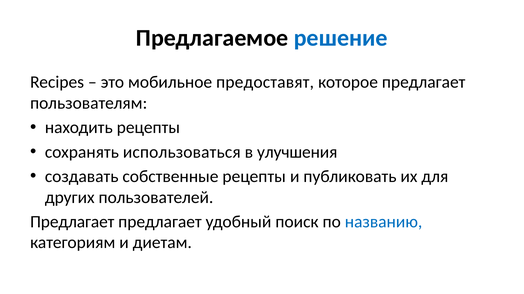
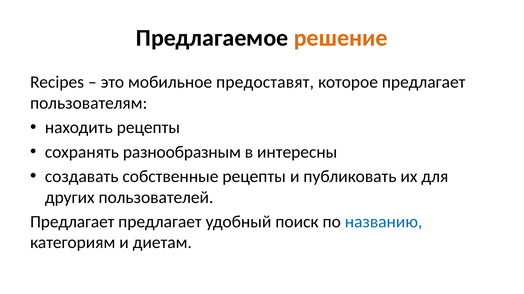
решение colour: blue -> orange
использоваться: использоваться -> разнообразным
улучшения: улучшения -> интересны
